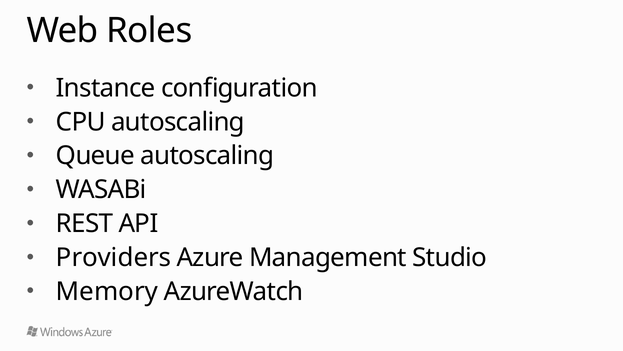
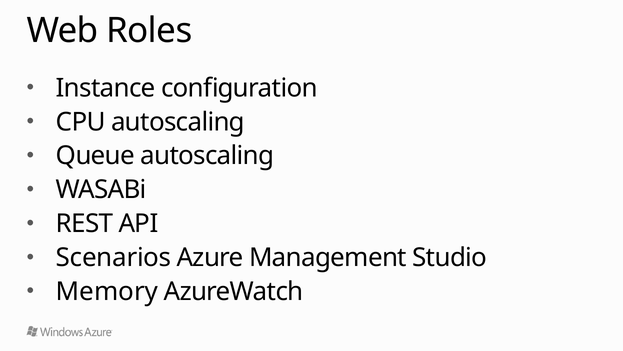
Providers: Providers -> Scenarios
